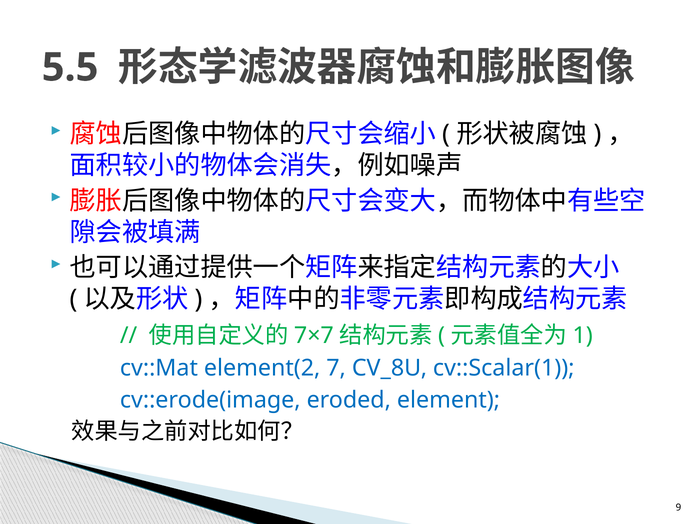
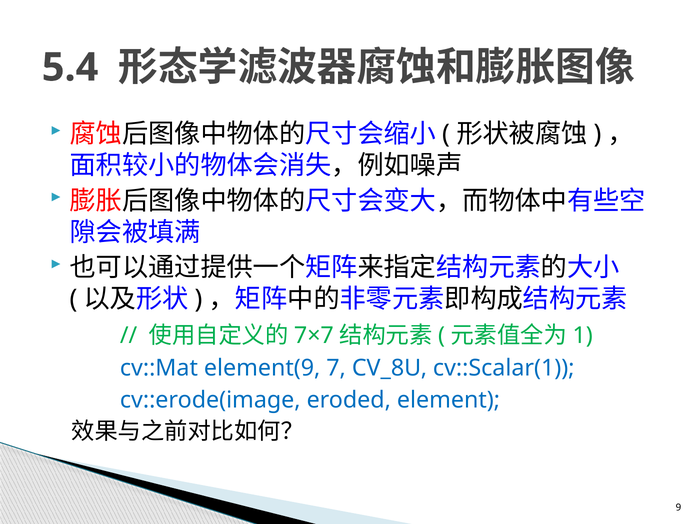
5.5: 5.5 -> 5.4
element(2: element(2 -> element(9
